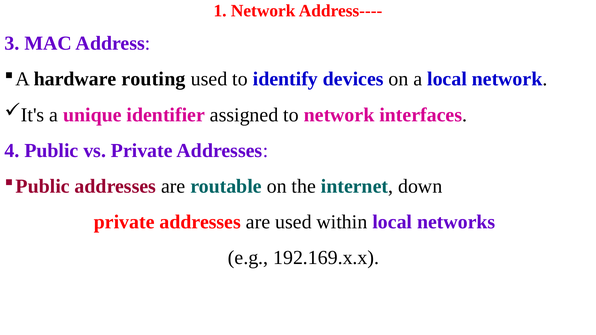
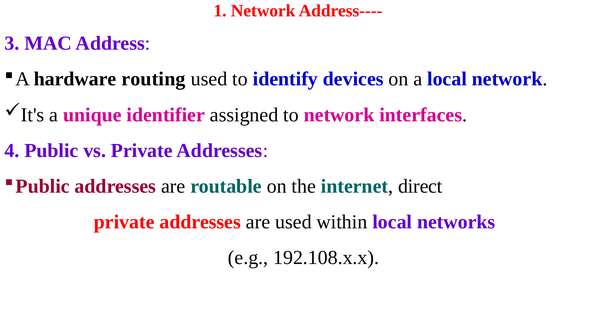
down: down -> direct
192.169.x.x: 192.169.x.x -> 192.108.x.x
